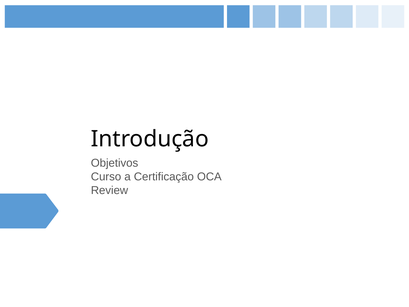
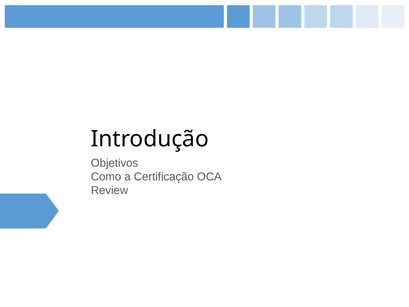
Curso: Curso -> Como
